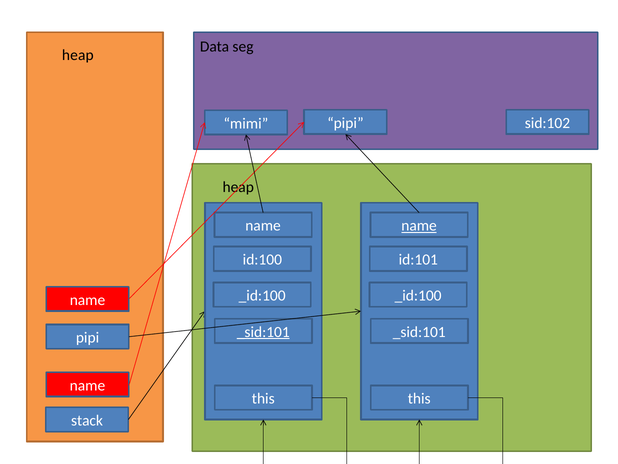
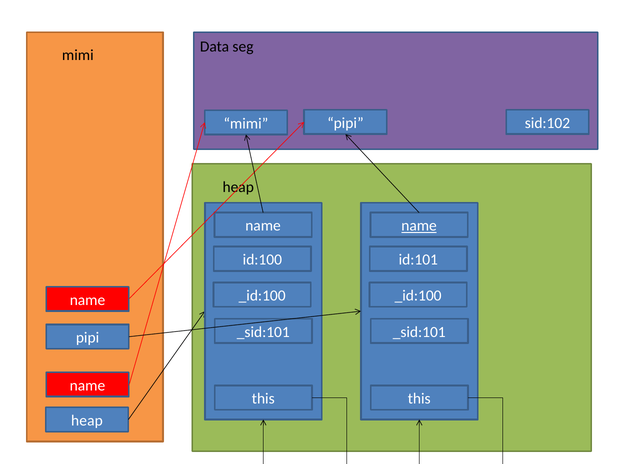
heap at (78, 55): heap -> mimi
_sid:101 at (263, 332) underline: present -> none
stack at (87, 420): stack -> heap
